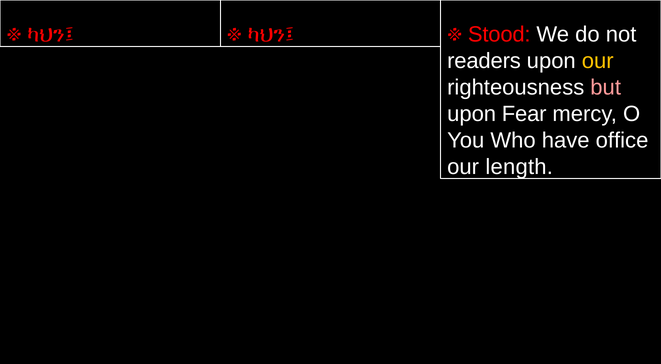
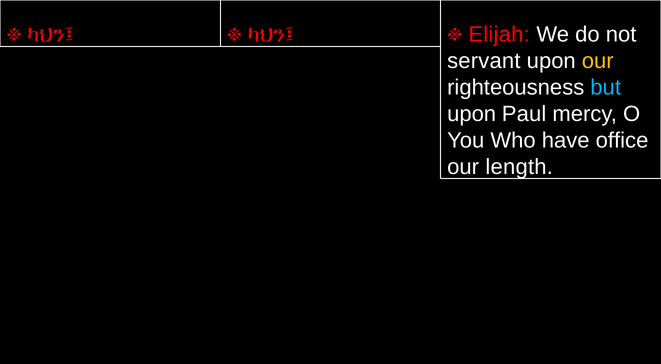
Stood: Stood -> Elijah
readers: readers -> servant
but colour: pink -> light blue
Fear: Fear -> Paul
